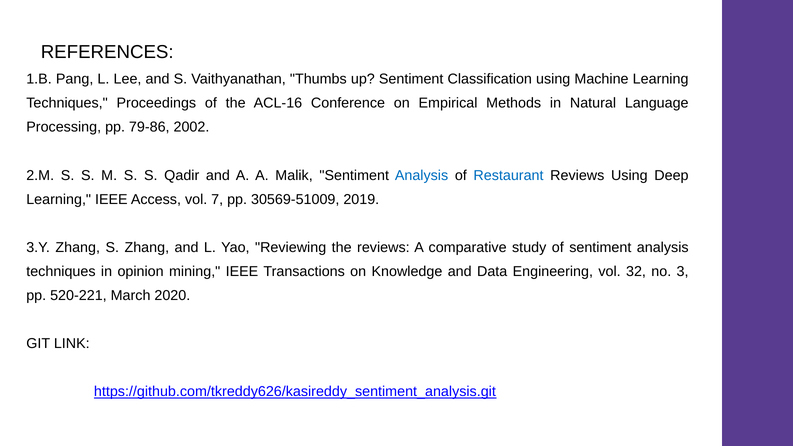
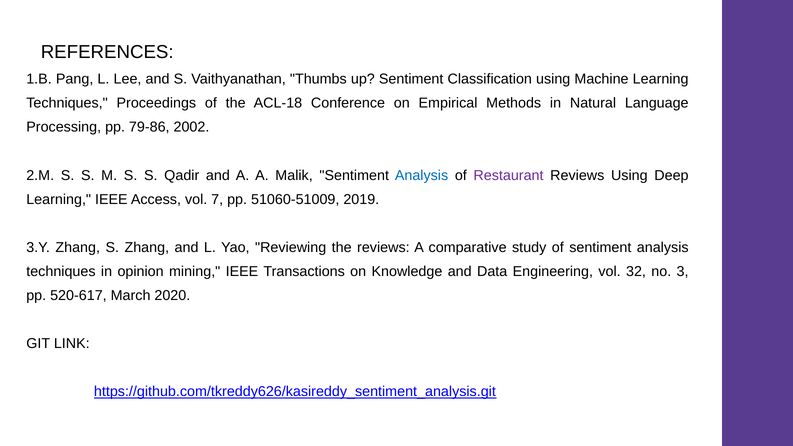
ACL-16: ACL-16 -> ACL-18
Restaurant colour: blue -> purple
30569-51009: 30569-51009 -> 51060-51009
520-221: 520-221 -> 520-617
